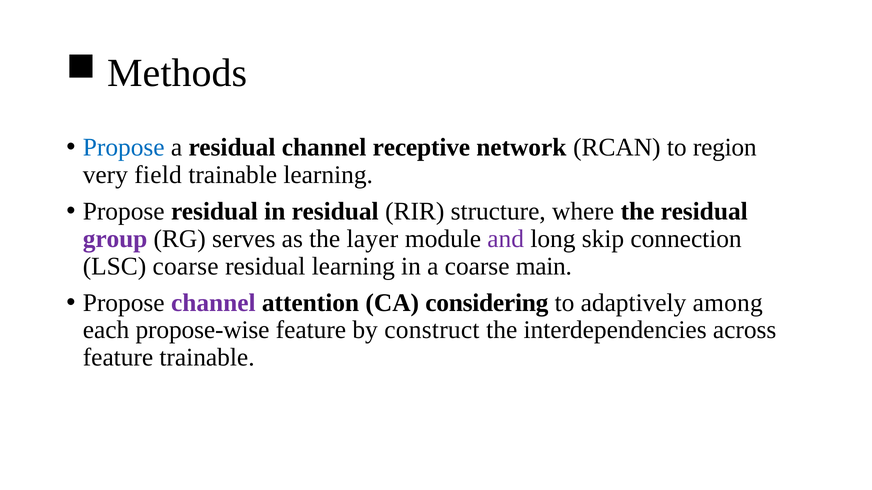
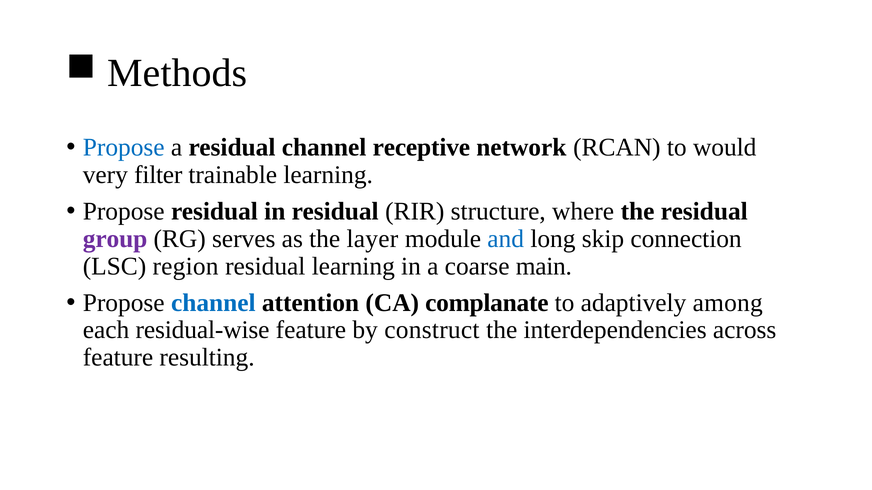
region: region -> would
field: field -> filter
and colour: purple -> blue
LSC coarse: coarse -> region
channel at (213, 303) colour: purple -> blue
considering: considering -> complanate
propose-wise: propose-wise -> residual-wise
feature trainable: trainable -> resulting
